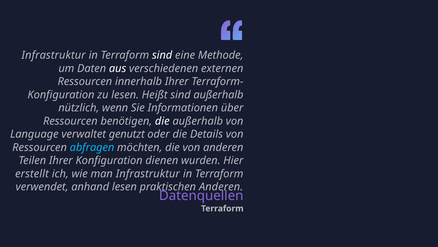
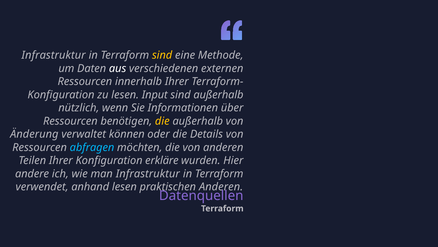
sind at (162, 55) colour: white -> yellow
Heißt: Heißt -> Input
die at (162, 121) colour: white -> yellow
Language: Language -> Änderung
genutzt: genutzt -> können
dienen: dienen -> erkläre
erstellt: erstellt -> andere
